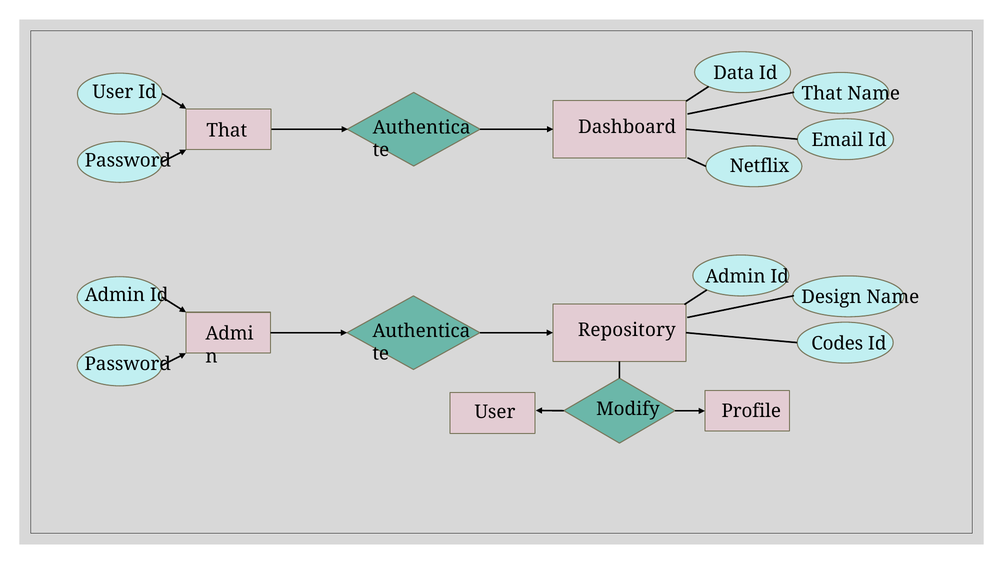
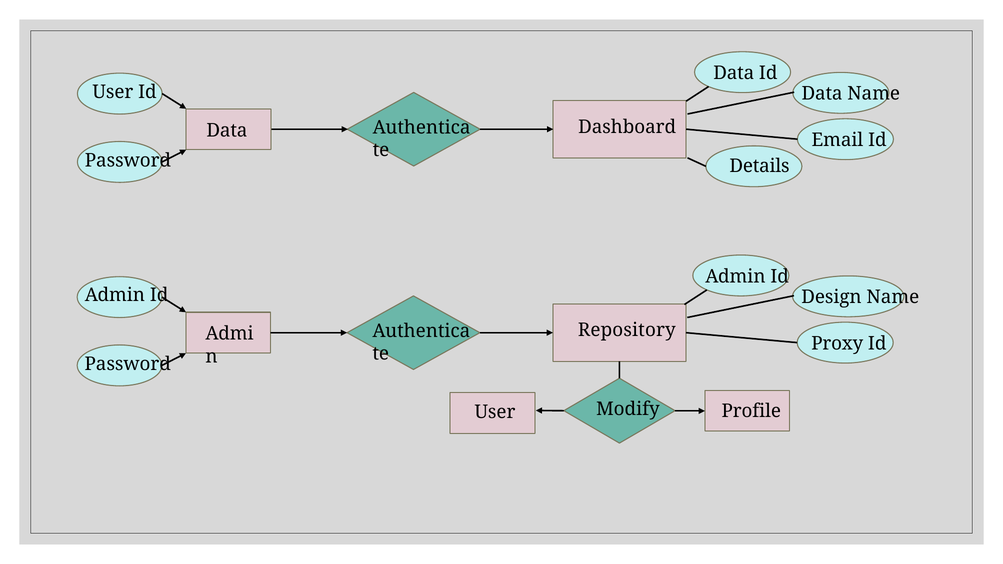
That at (822, 94): That -> Data
That at (227, 130): That -> Data
Netflix: Netflix -> Details
Codes: Codes -> Proxy
